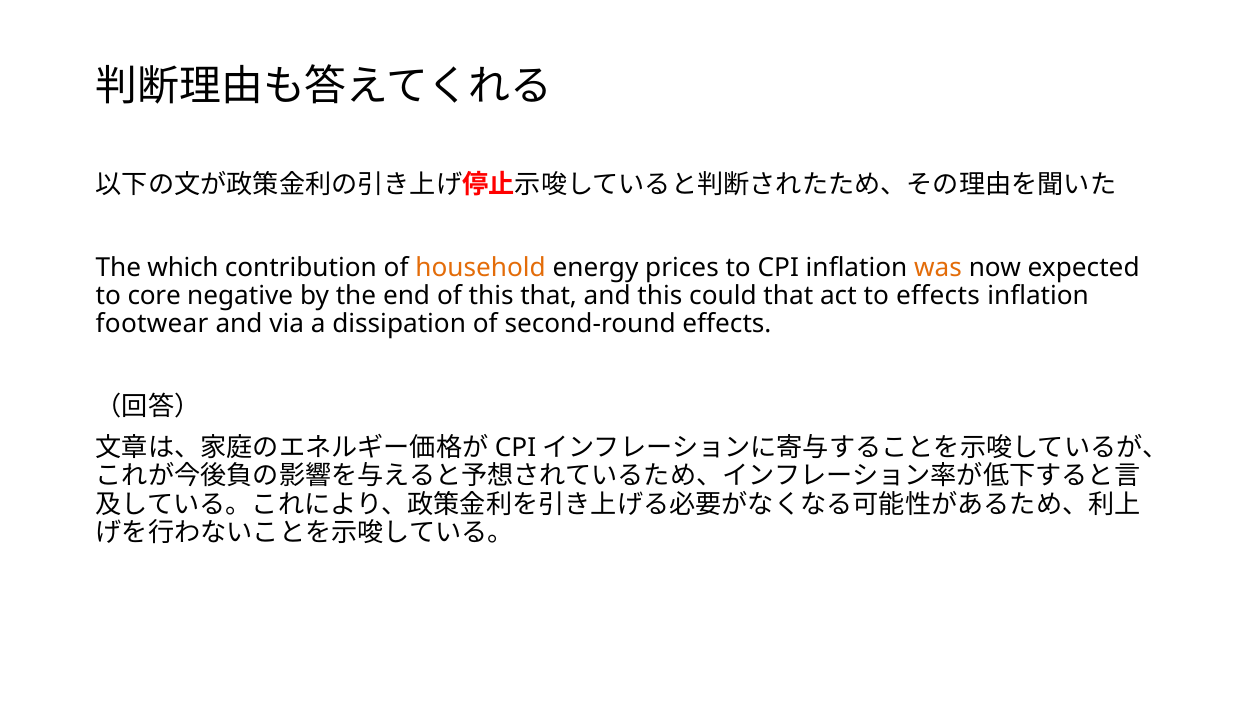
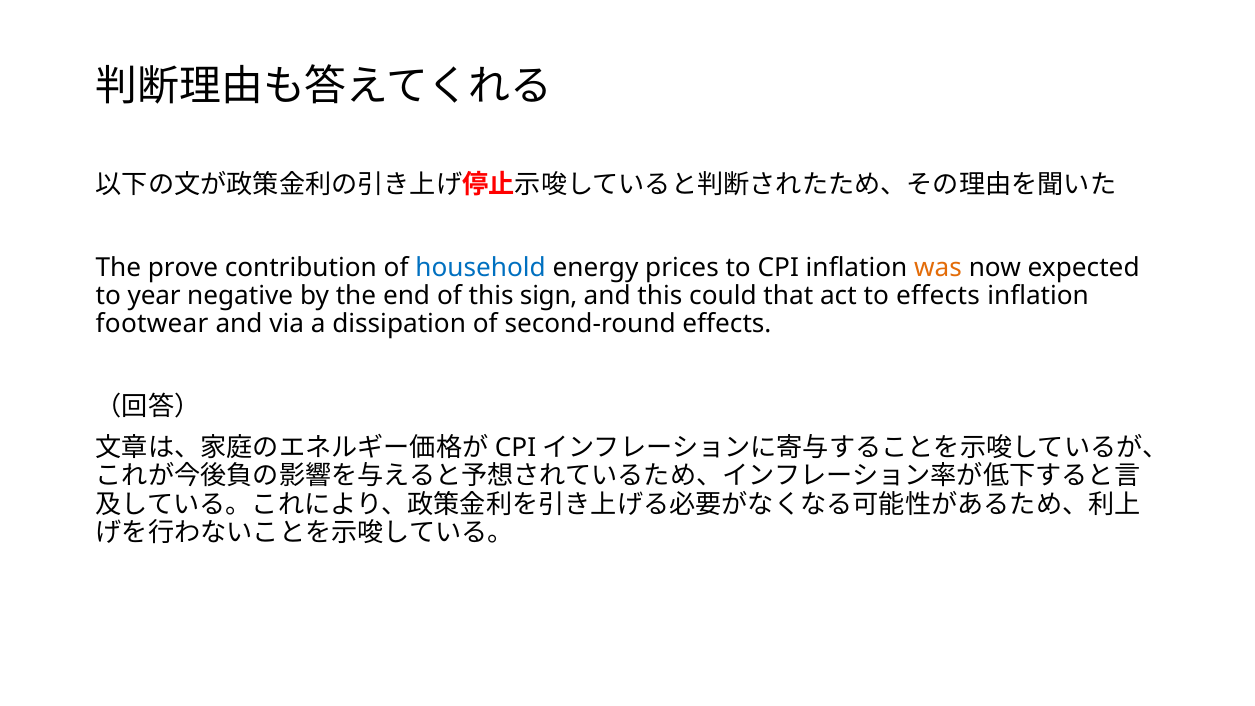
which: which -> prove
household colour: orange -> blue
core: core -> year
this that: that -> sign
